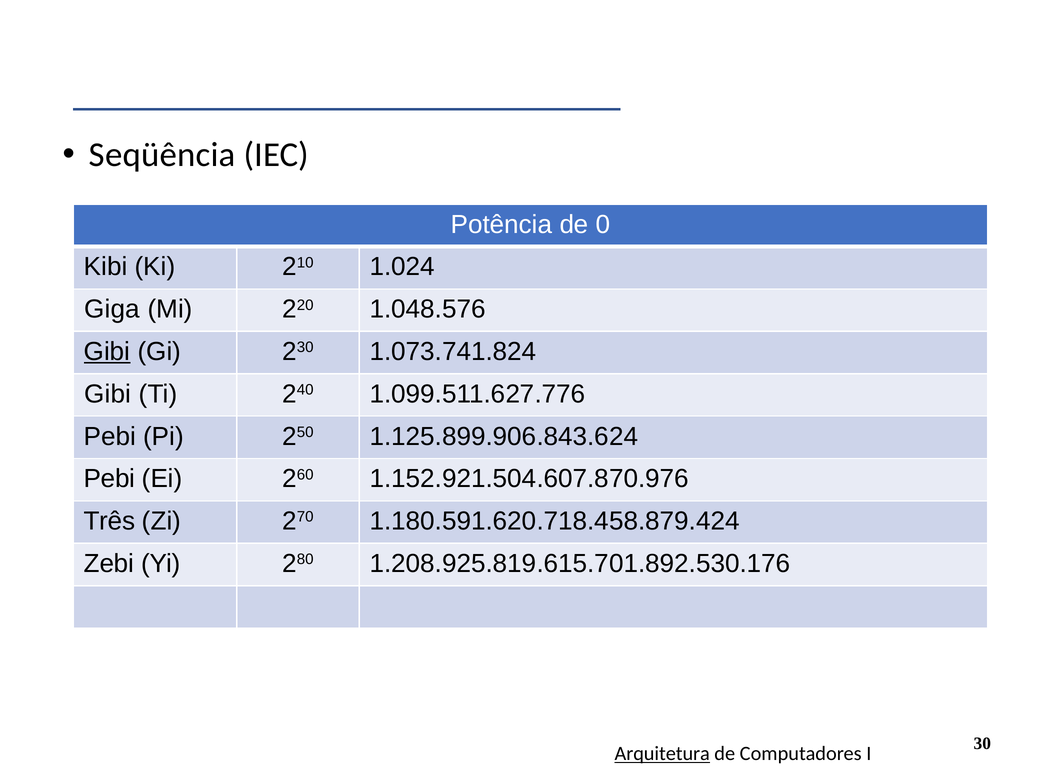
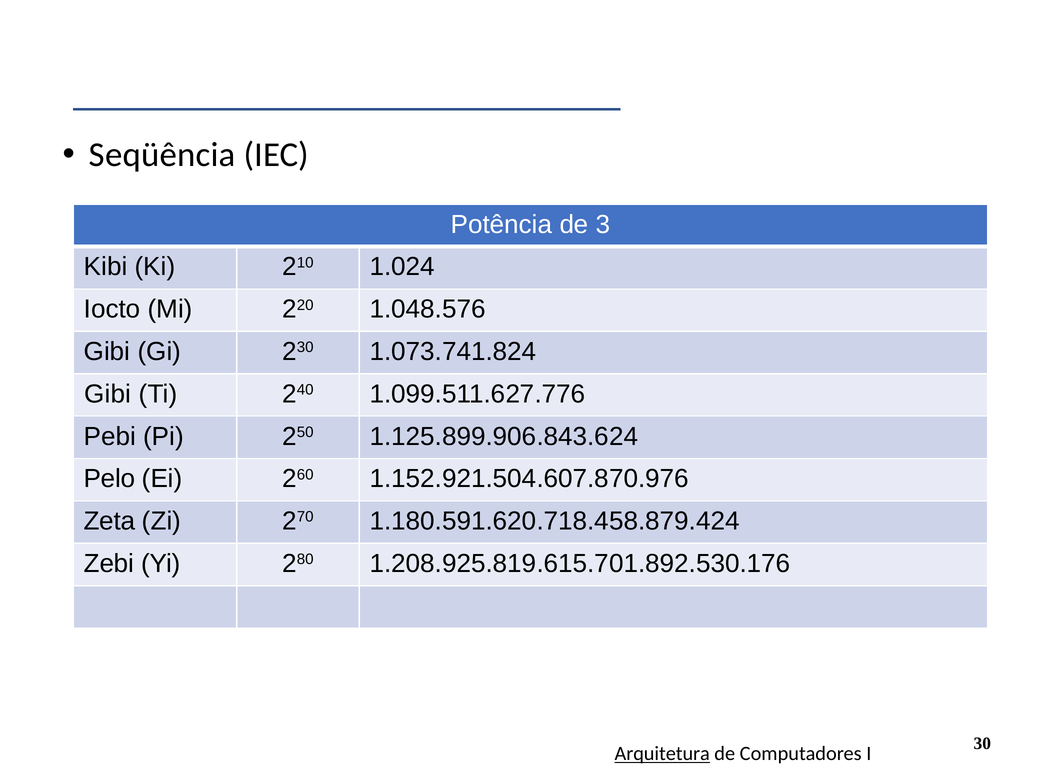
0: 0 -> 3
Giga: Giga -> Iocto
Gibi at (107, 352) underline: present -> none
Pebi at (109, 479): Pebi -> Pelo
Três: Três -> Zeta
